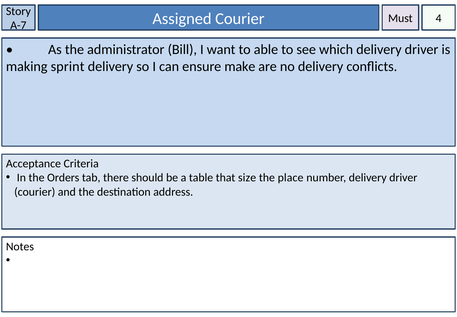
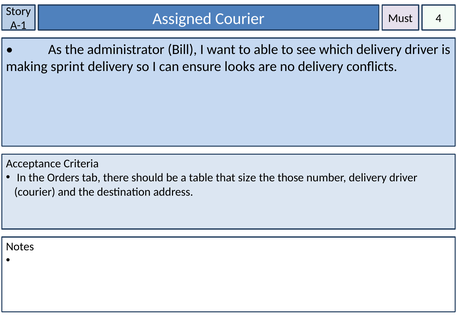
A-7: A-7 -> A-1
make: make -> looks
place: place -> those
